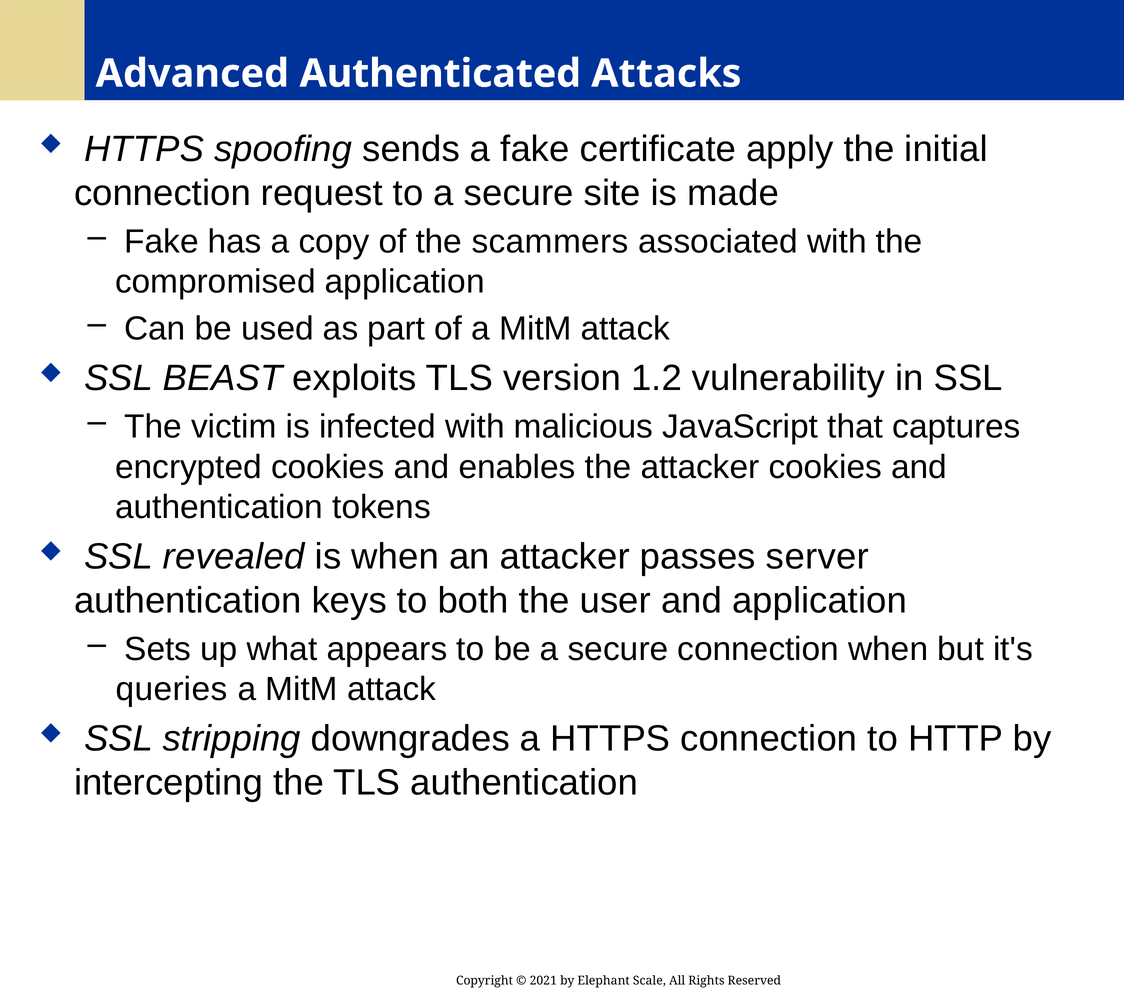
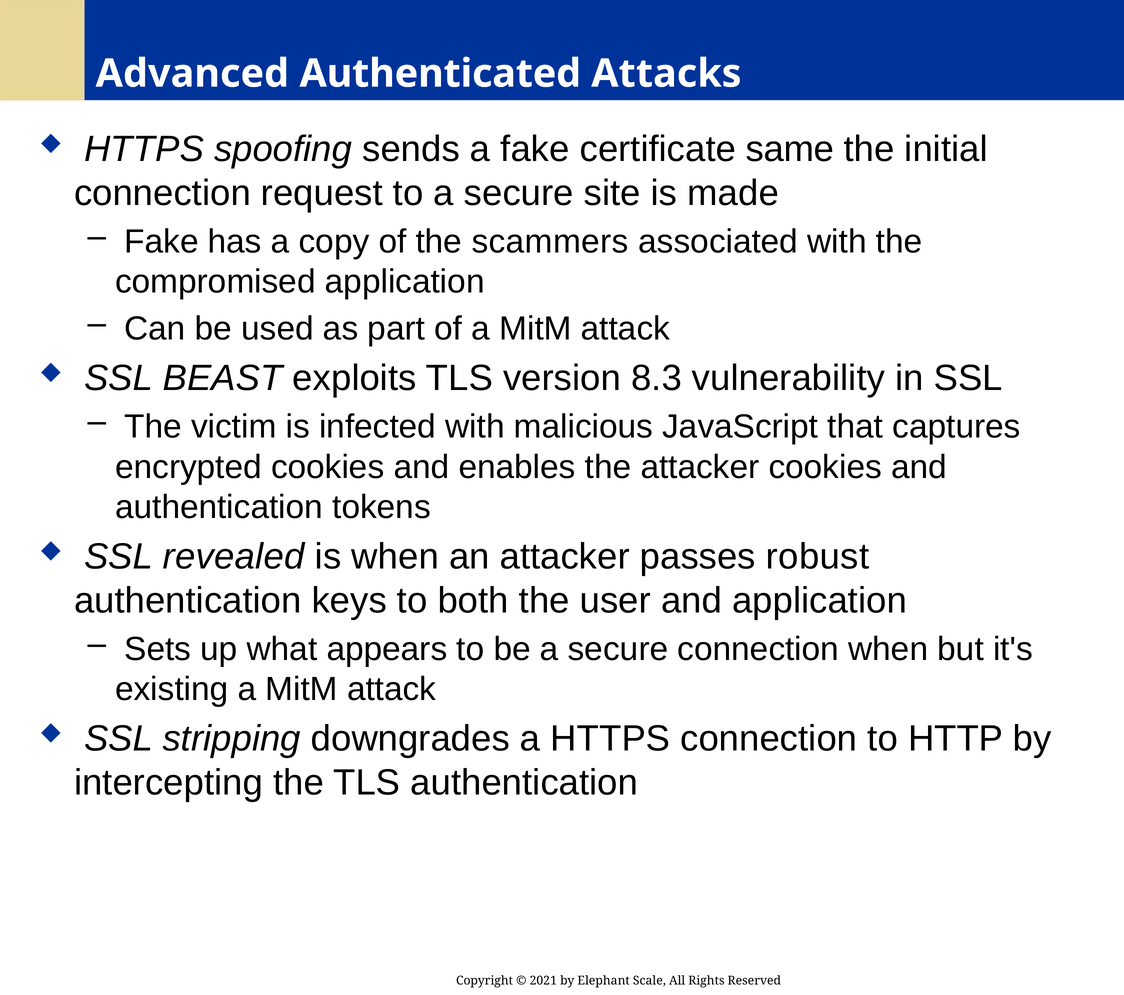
apply: apply -> same
1.2: 1.2 -> 8.3
server: server -> robust
queries: queries -> existing
